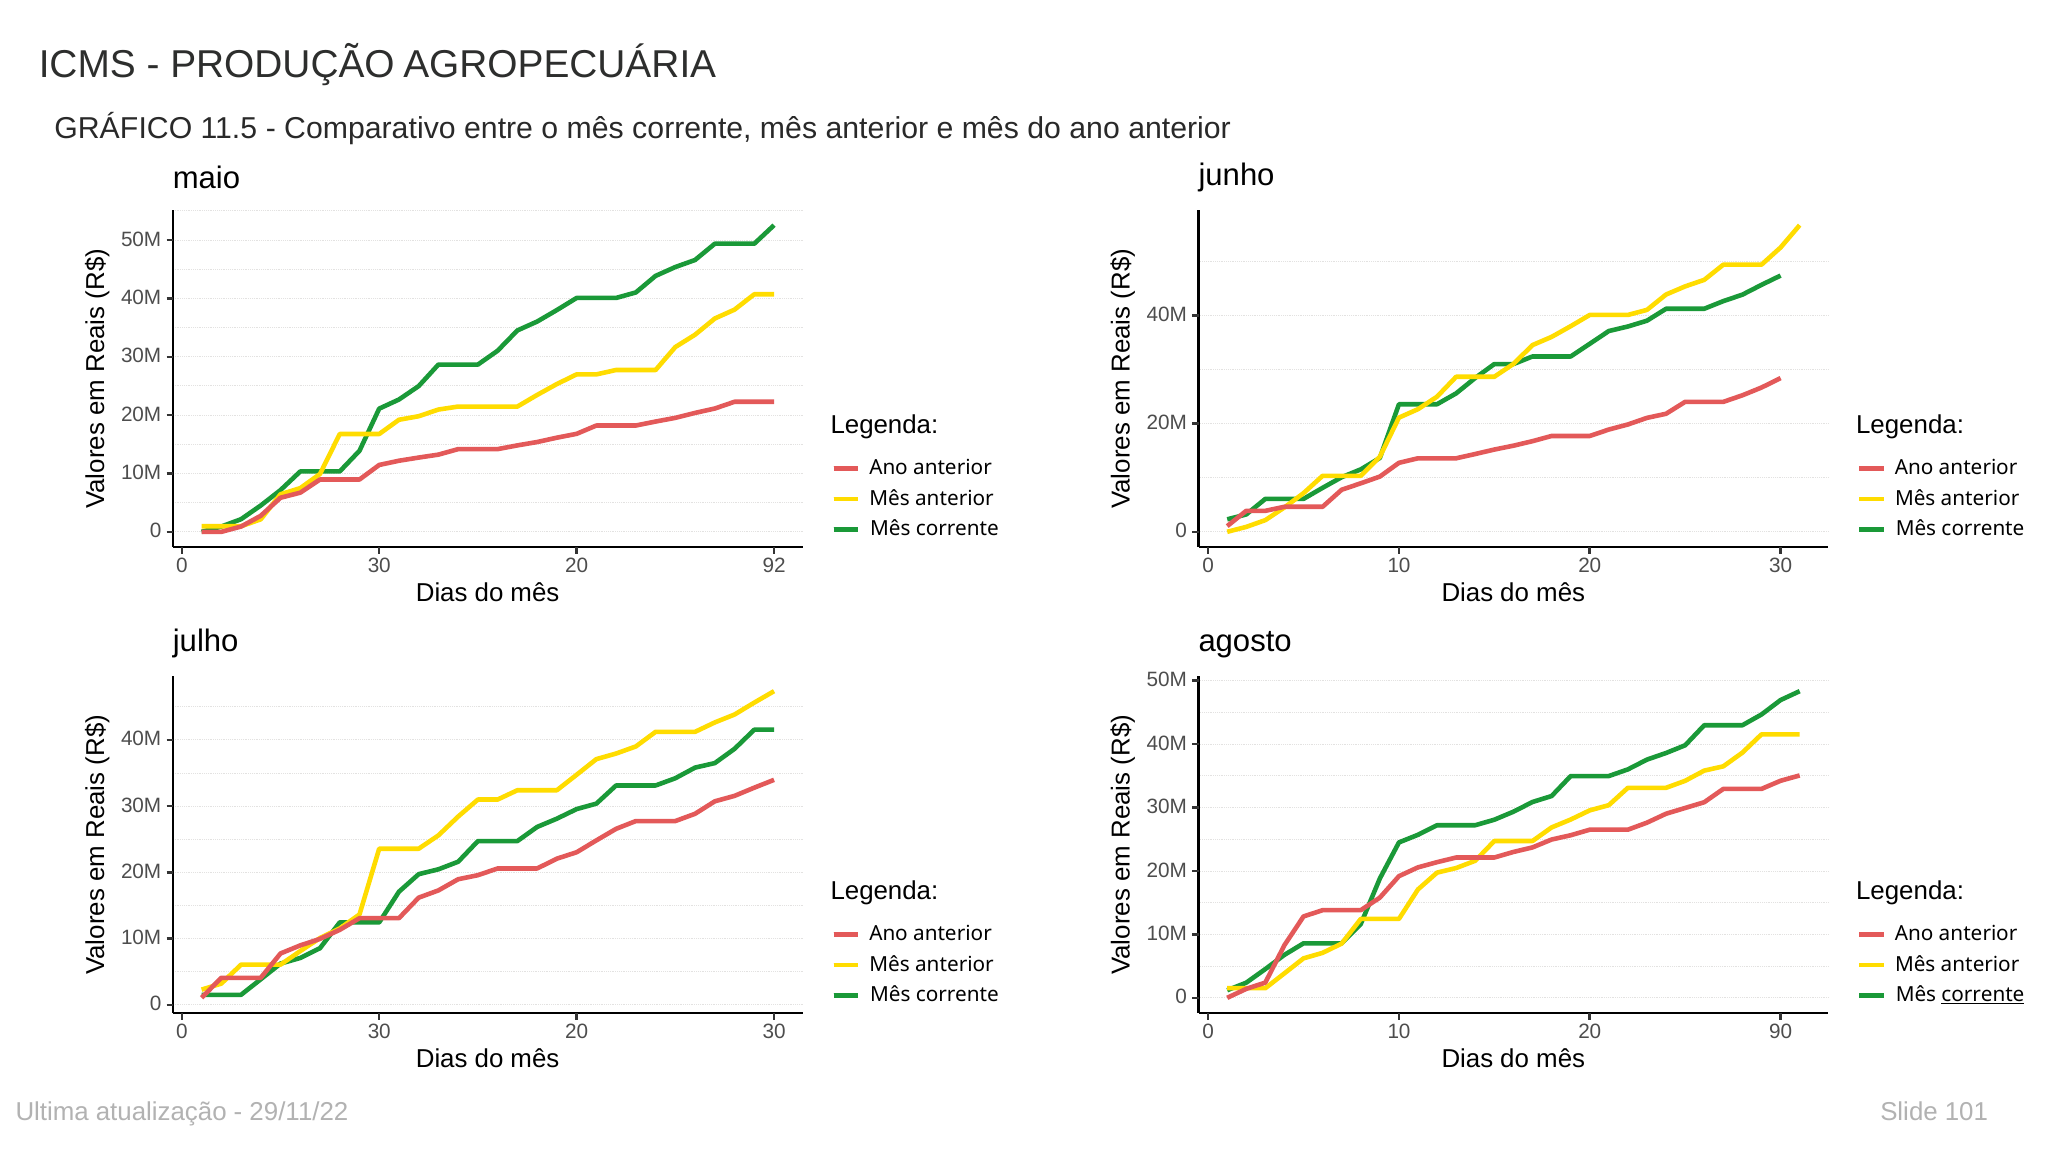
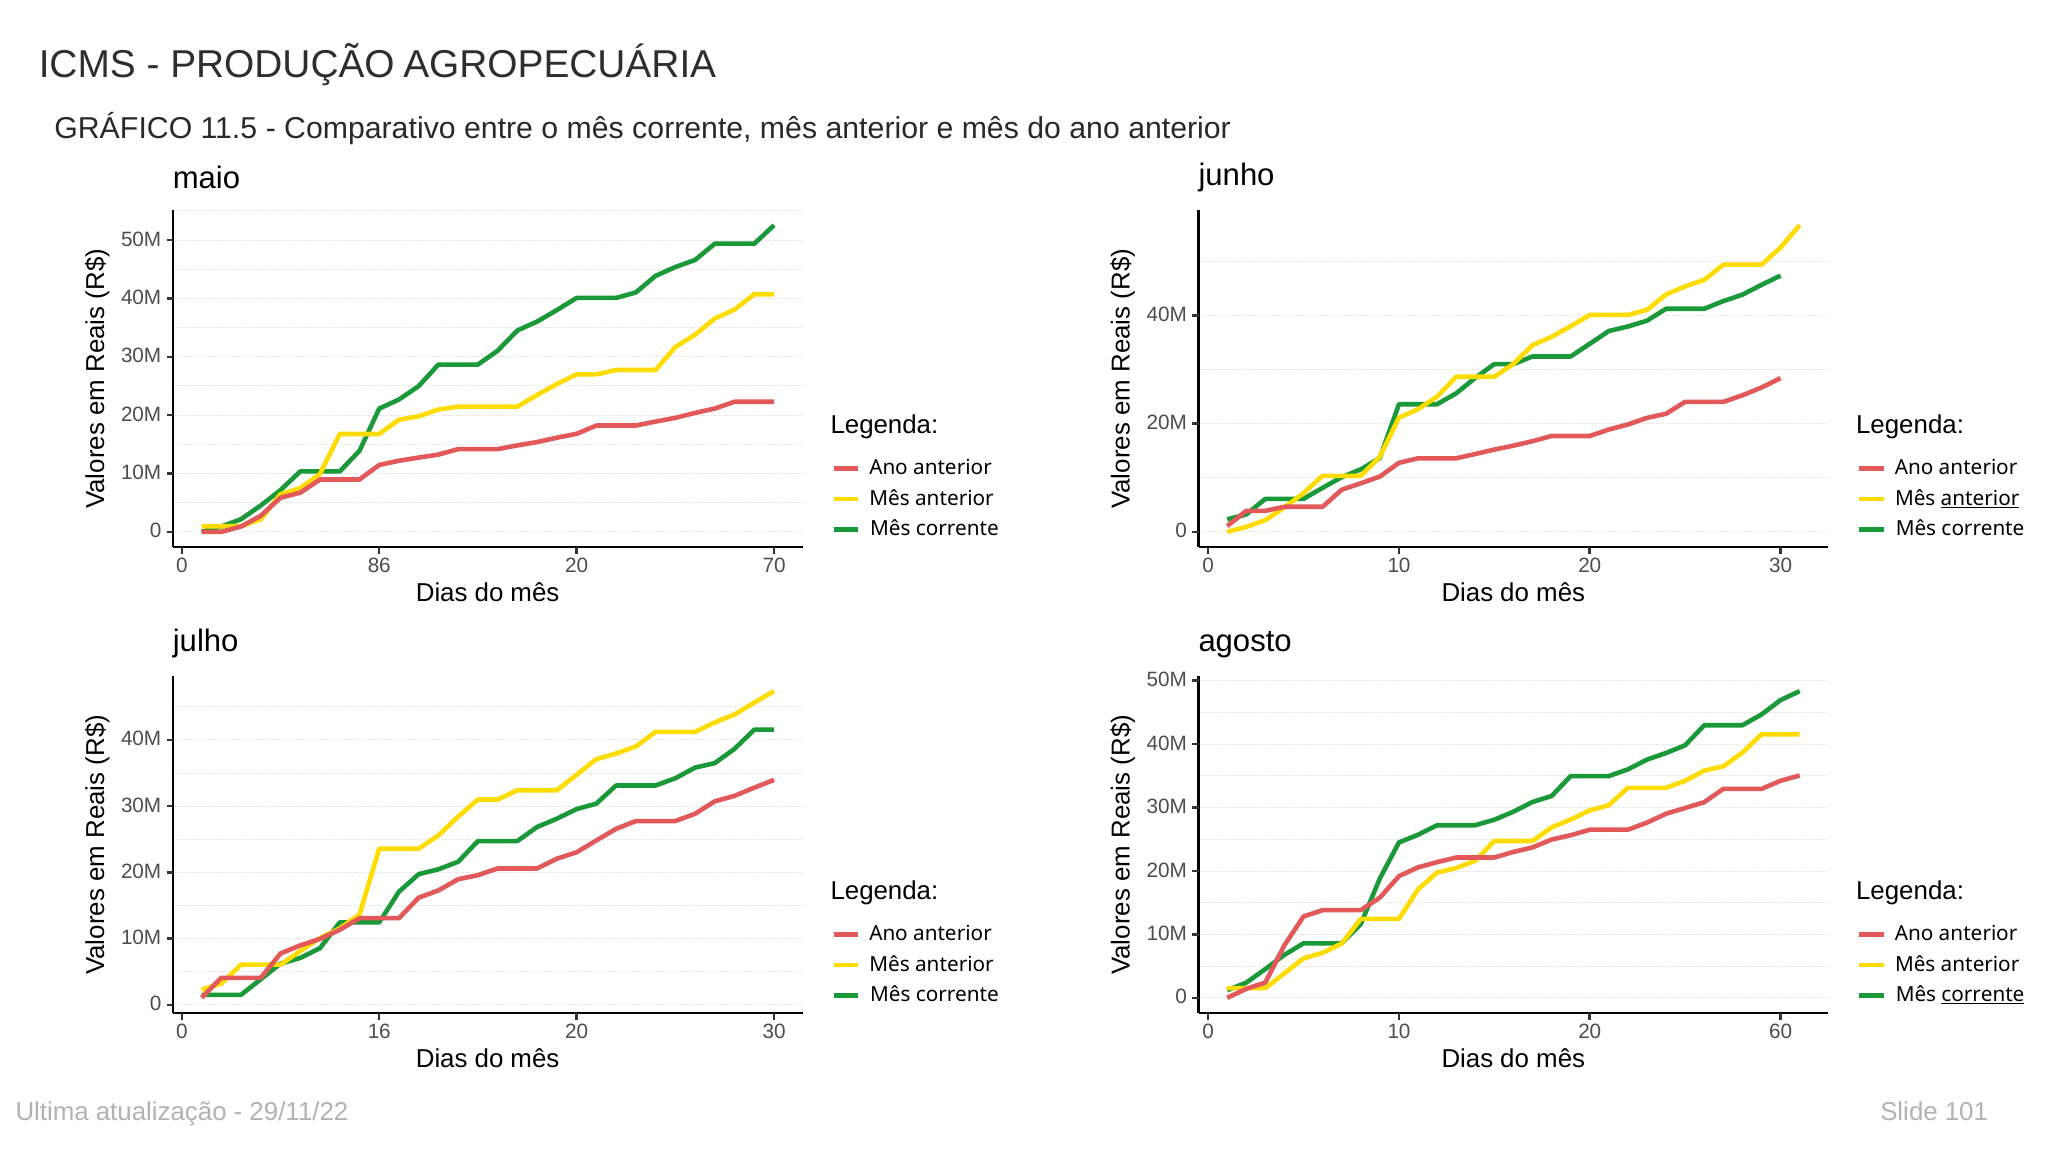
anterior at (1980, 499) underline: none -> present
30 at (379, 566): 30 -> 86
92: 92 -> 70
30 at (379, 1032): 30 -> 16
90: 90 -> 60
